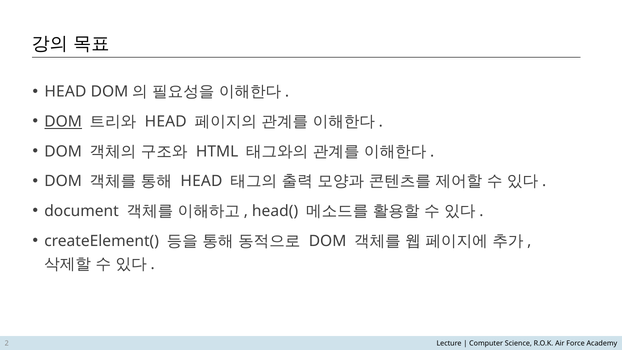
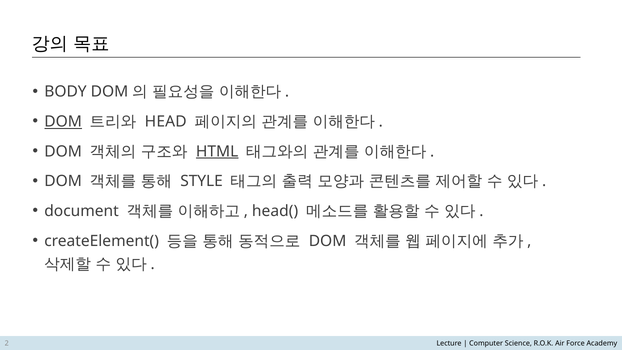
HEAD at (65, 92): HEAD -> BODY
HTML underline: none -> present
HEAD at (201, 181): HEAD -> STYLE
